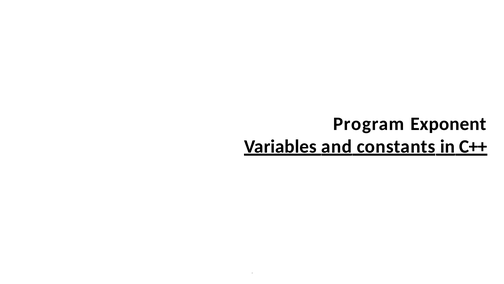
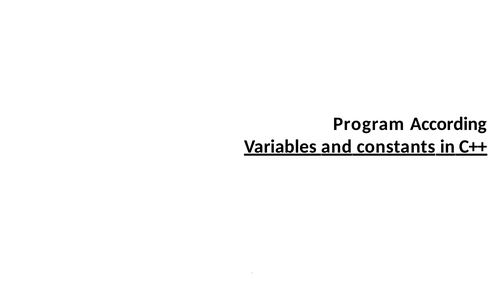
Exponent: Exponent -> According
